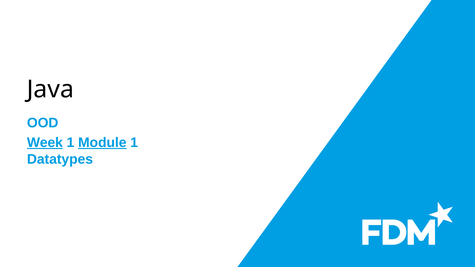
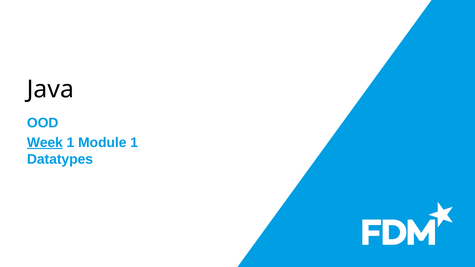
Module underline: present -> none
